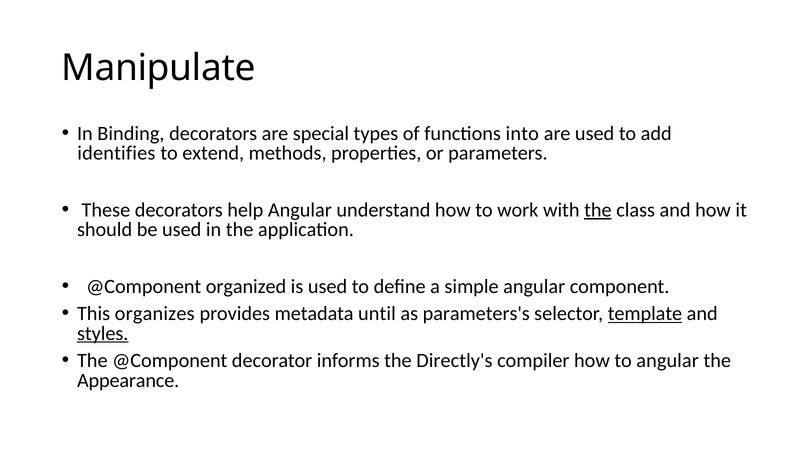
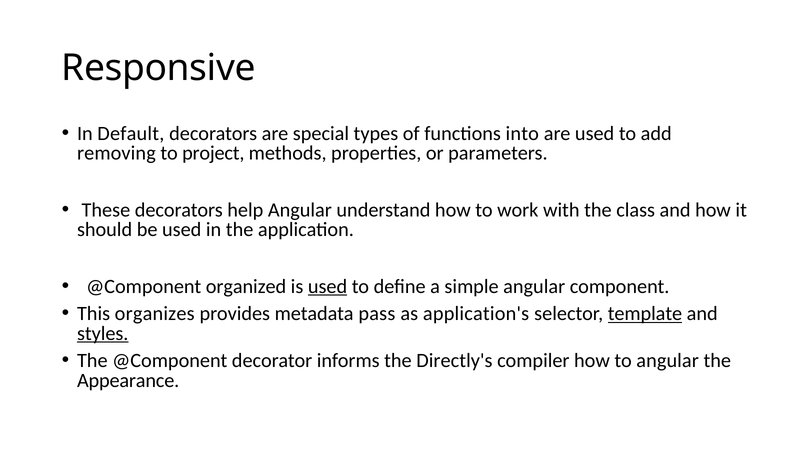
Manipulate: Manipulate -> Responsive
Binding: Binding -> Default
identifies: identifies -> removing
extend: extend -> project
the at (598, 210) underline: present -> none
used at (328, 287) underline: none -> present
until: until -> pass
parameters's: parameters's -> application's
